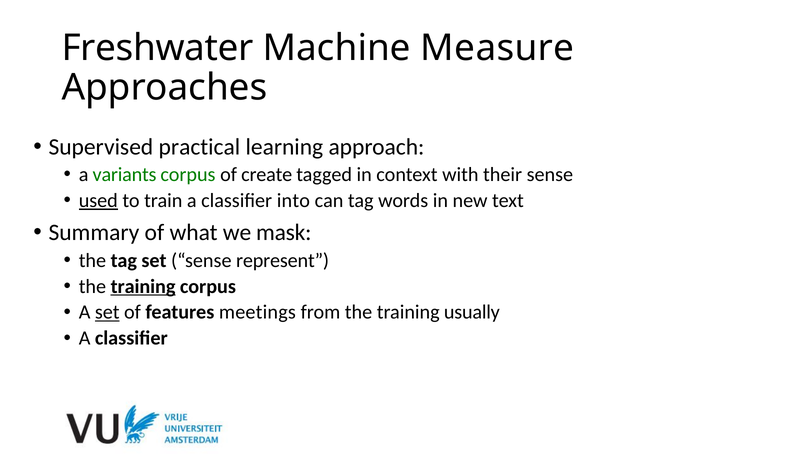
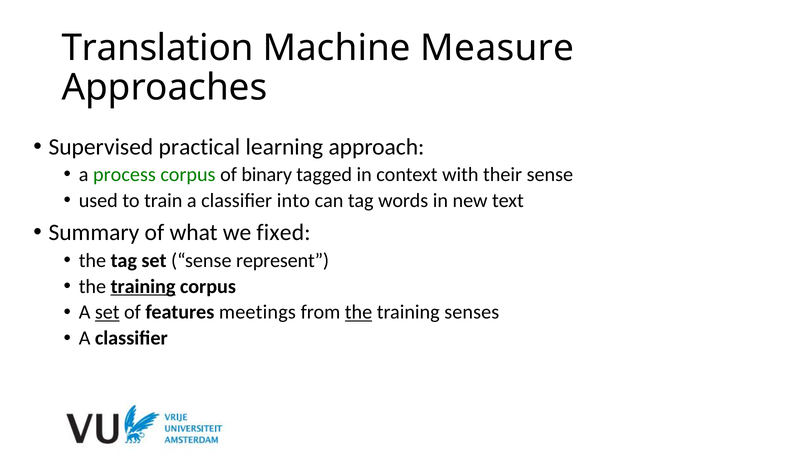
Freshwater: Freshwater -> Translation
variants: variants -> process
create: create -> binary
used underline: present -> none
mask: mask -> fixed
the at (359, 312) underline: none -> present
usually: usually -> senses
